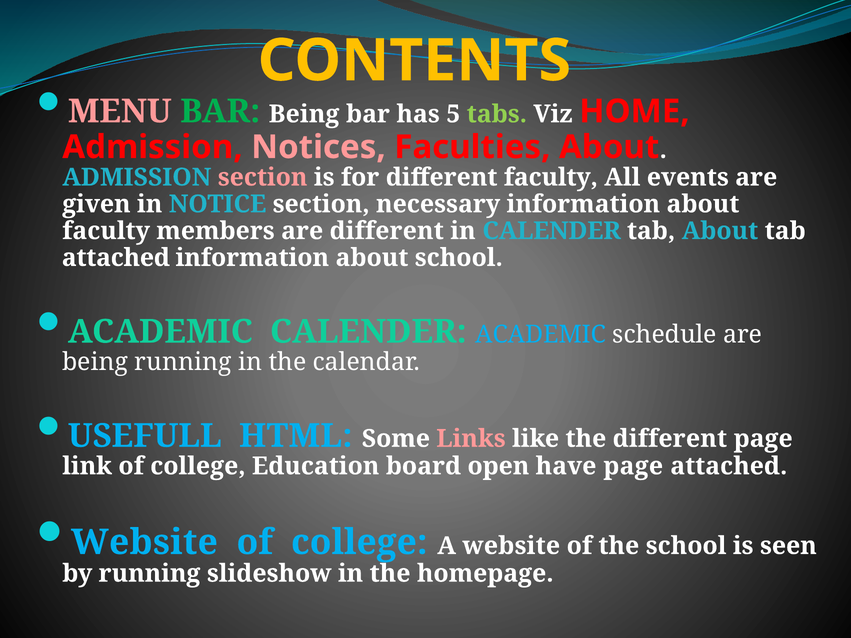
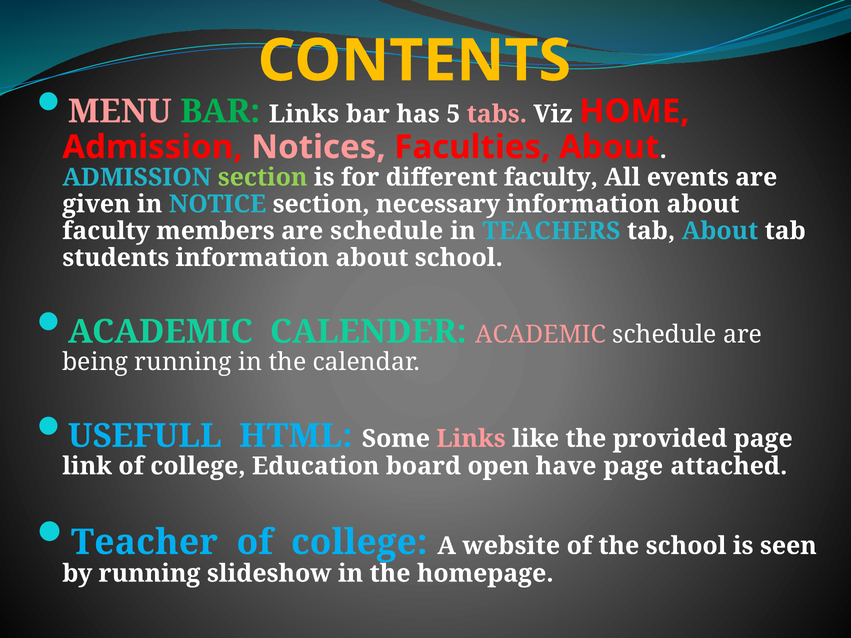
BAR Being: Being -> Links
tabs colour: light green -> pink
section at (263, 177) colour: pink -> light green
are different: different -> schedule
in CALENDER: CALENDER -> TEACHERS
attached at (116, 258): attached -> students
ACADEMIC at (541, 335) colour: light blue -> pink
the different: different -> provided
Website at (144, 543): Website -> Teacher
